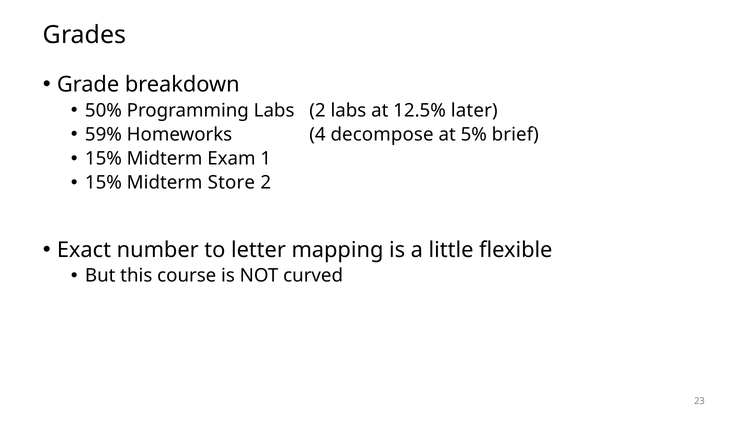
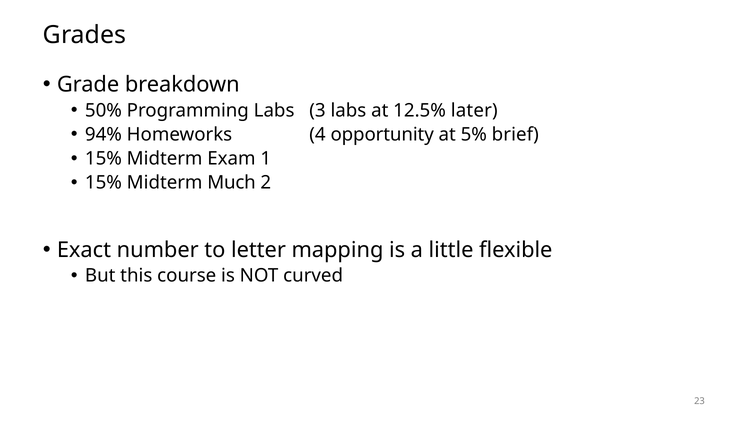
Labs 2: 2 -> 3
59%: 59% -> 94%
decompose: decompose -> opportunity
Store: Store -> Much
